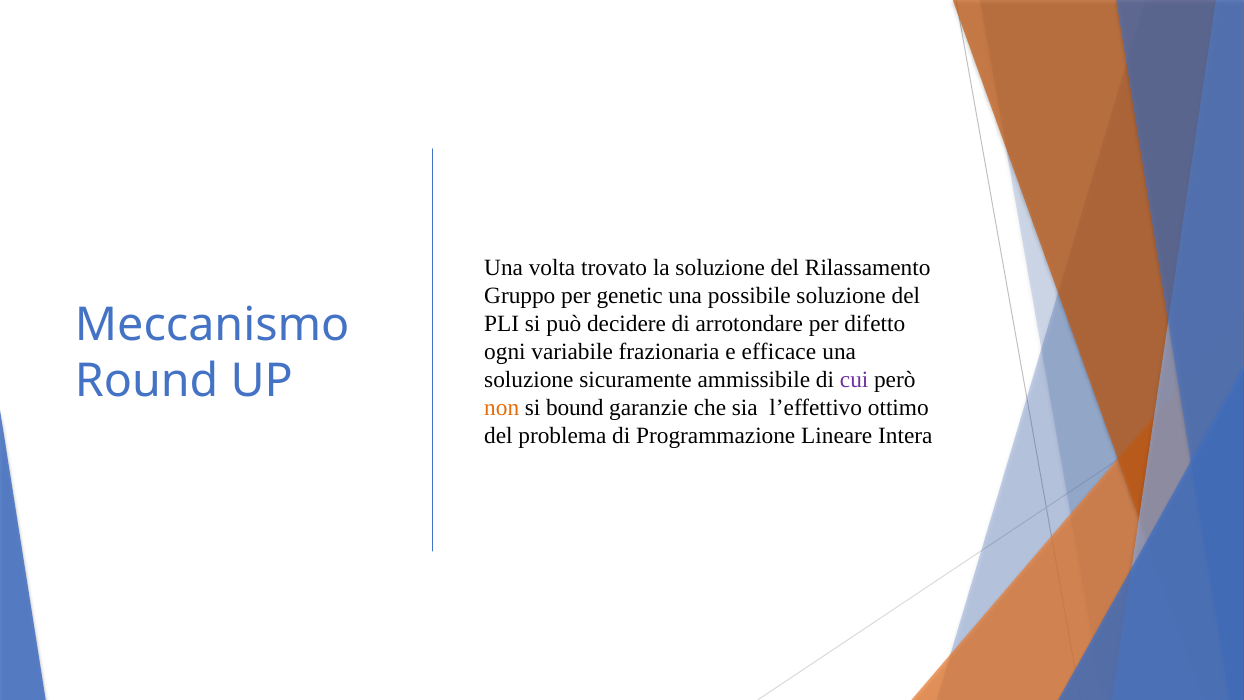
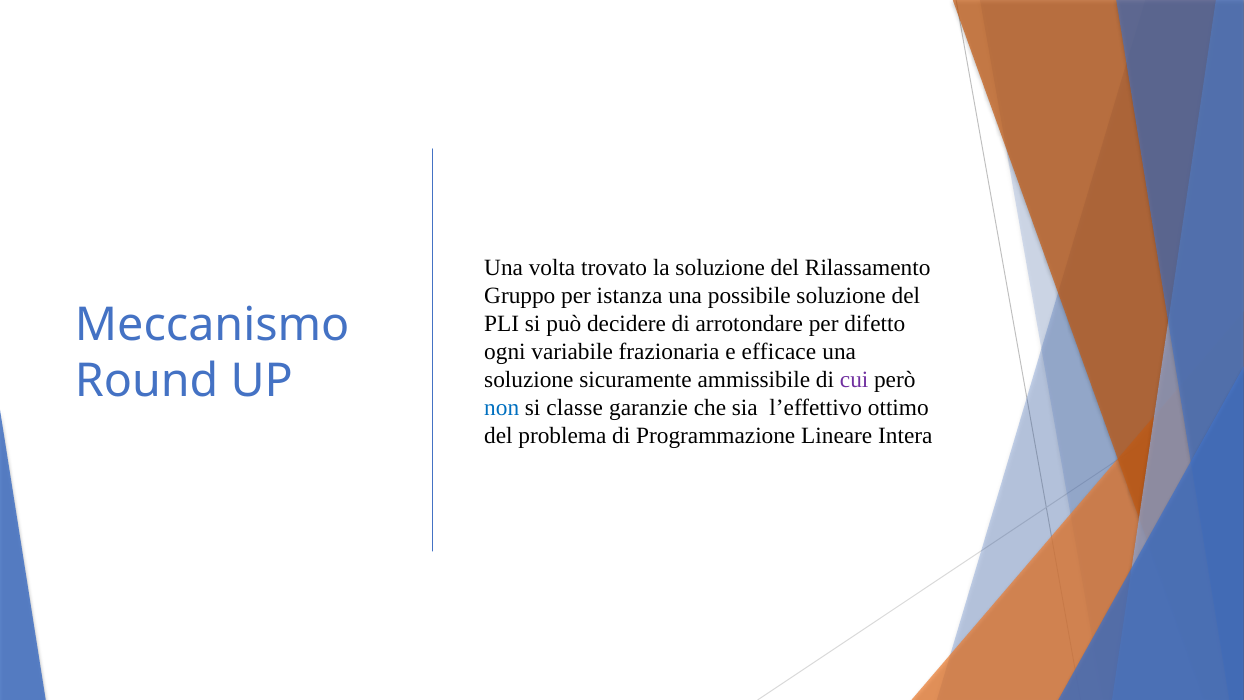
genetic: genetic -> istanza
non colour: orange -> blue
bound: bound -> classe
